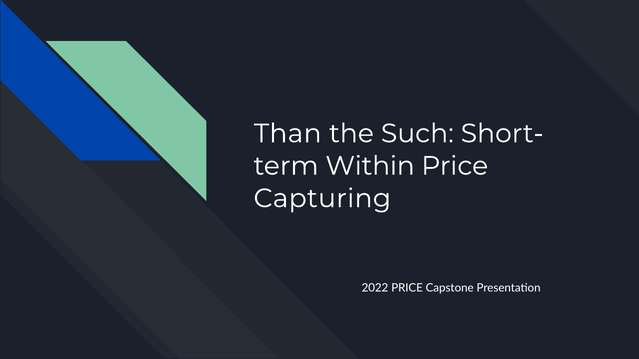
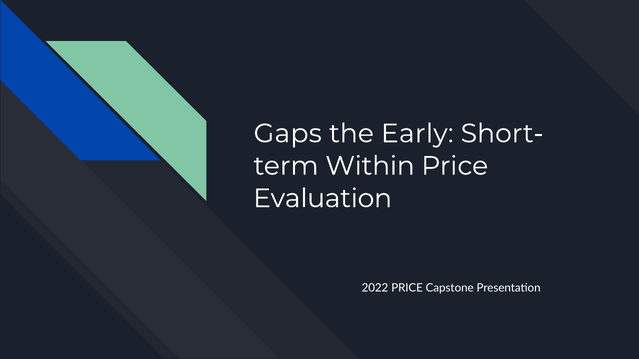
Than: Than -> Gaps
Such: Such -> Early
Capturing: Capturing -> Evaluation
